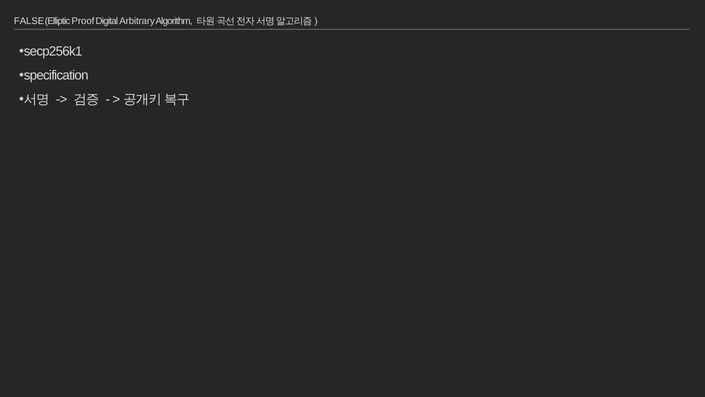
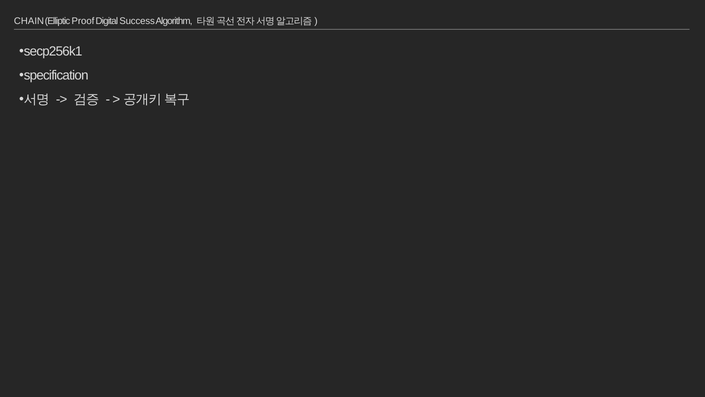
FALSE: FALSE -> CHAIN
Arbitrary: Arbitrary -> Success
